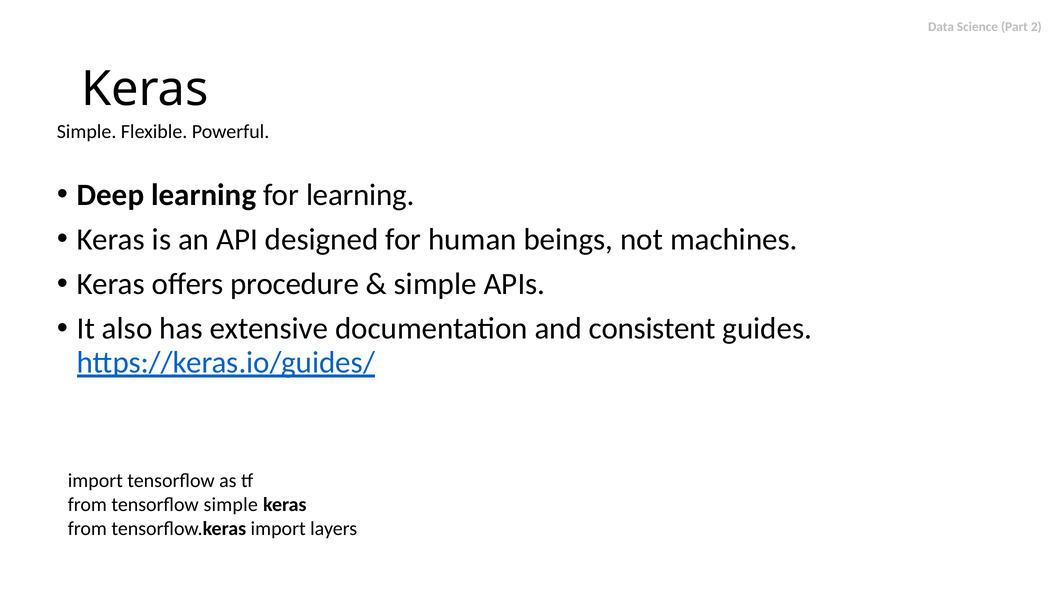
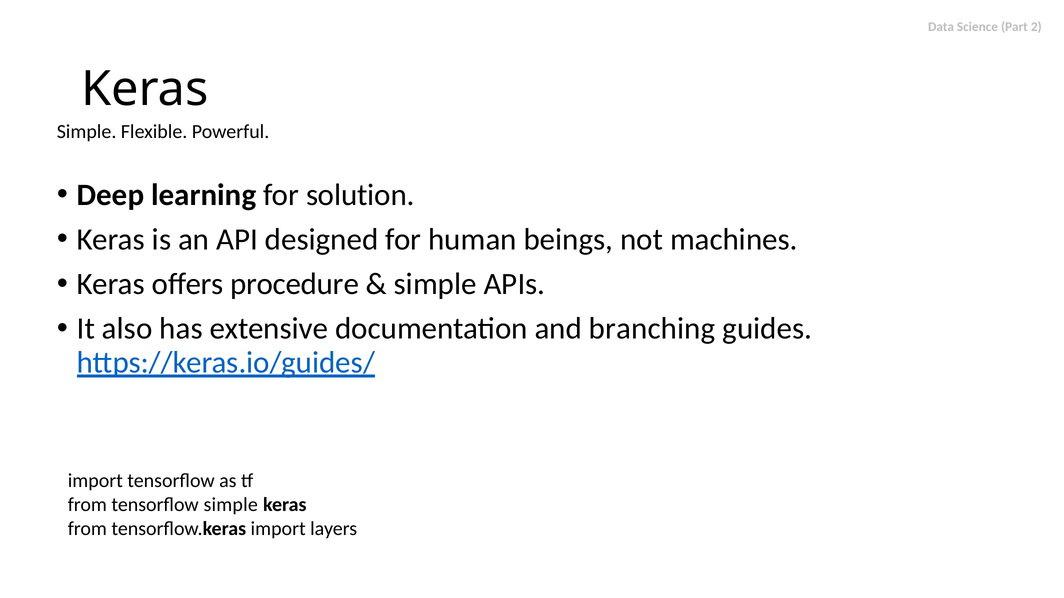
for learning: learning -> solution
consistent: consistent -> branching
